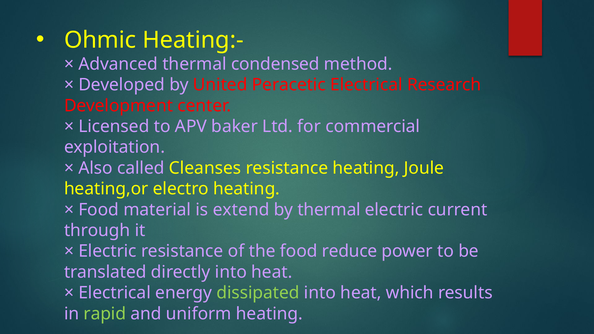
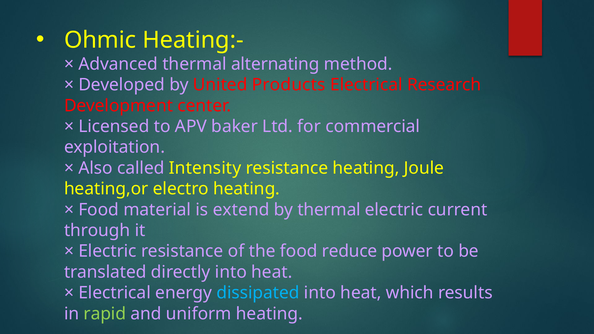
condensed: condensed -> alternating
Peracetic: Peracetic -> Products
Cleanses: Cleanses -> Intensity
dissipated colour: light green -> light blue
